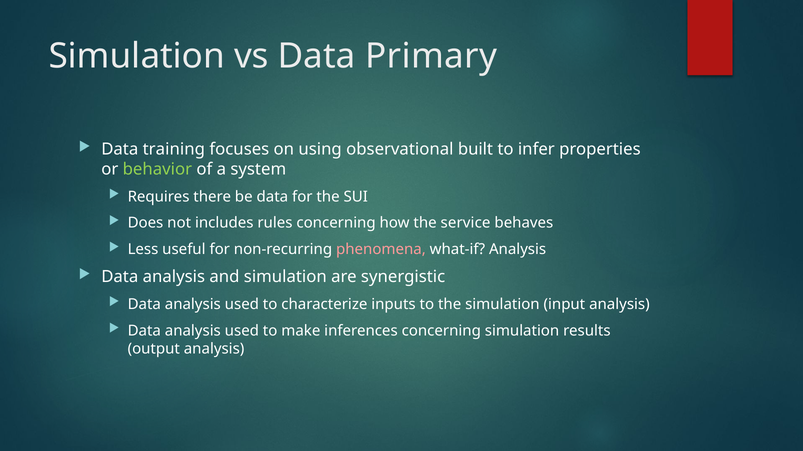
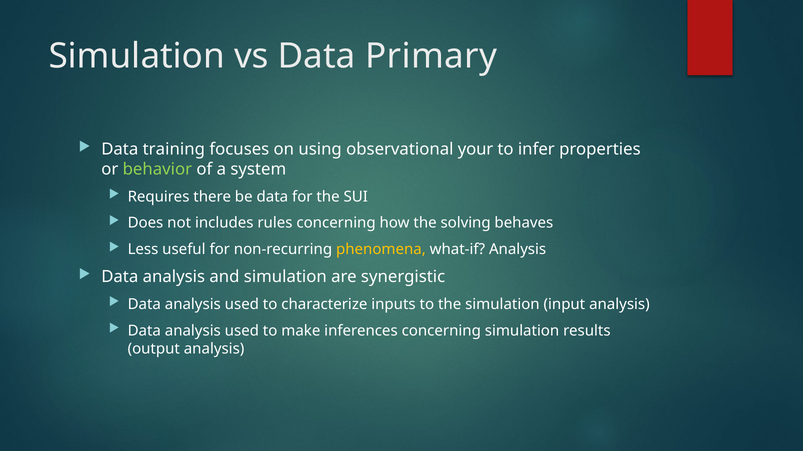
built: built -> your
service: service -> solving
phenomena colour: pink -> yellow
